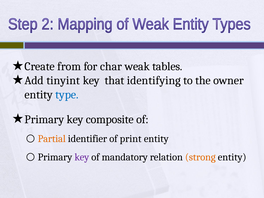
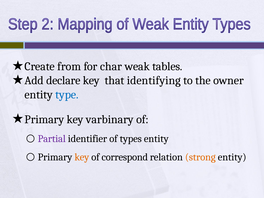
tinyint: tinyint -> declare
composite: composite -> varbinary
Partial colour: orange -> purple
print: print -> types
key at (82, 157) colour: purple -> orange
mandatory: mandatory -> correspond
